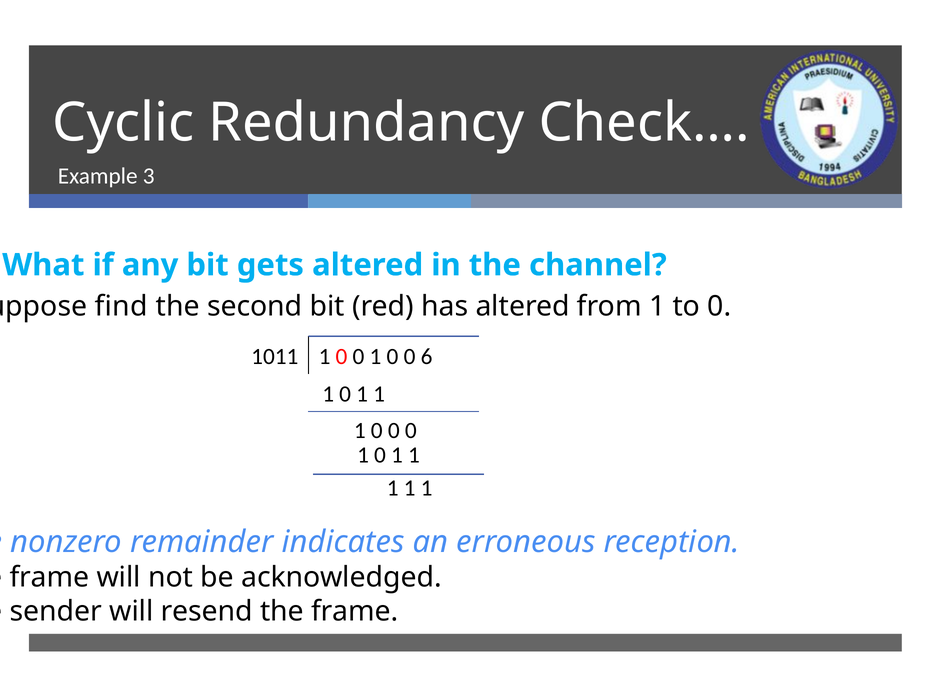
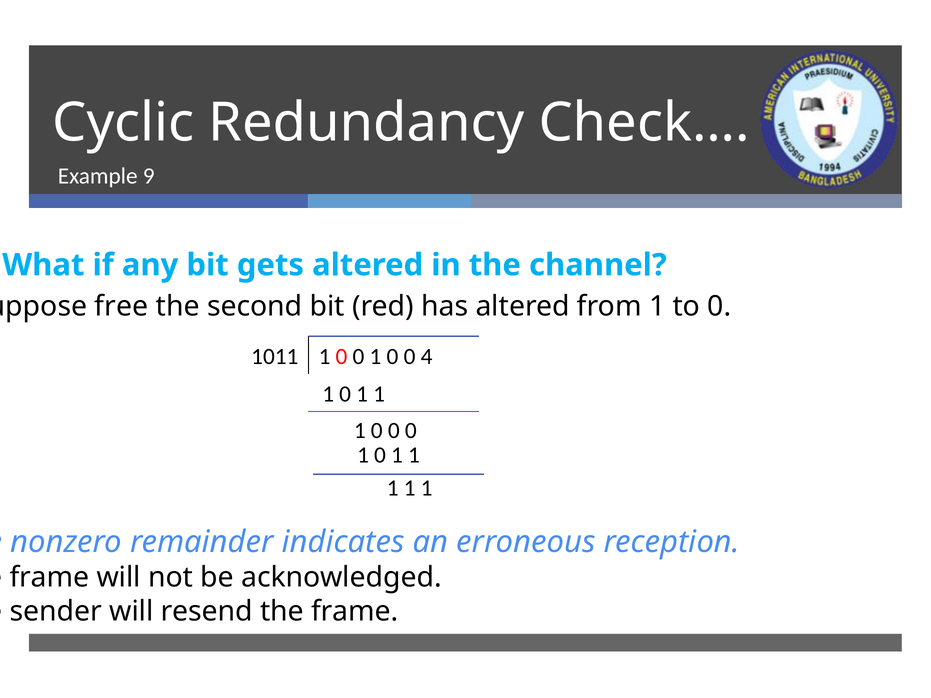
3: 3 -> 9
find: find -> free
6: 6 -> 4
